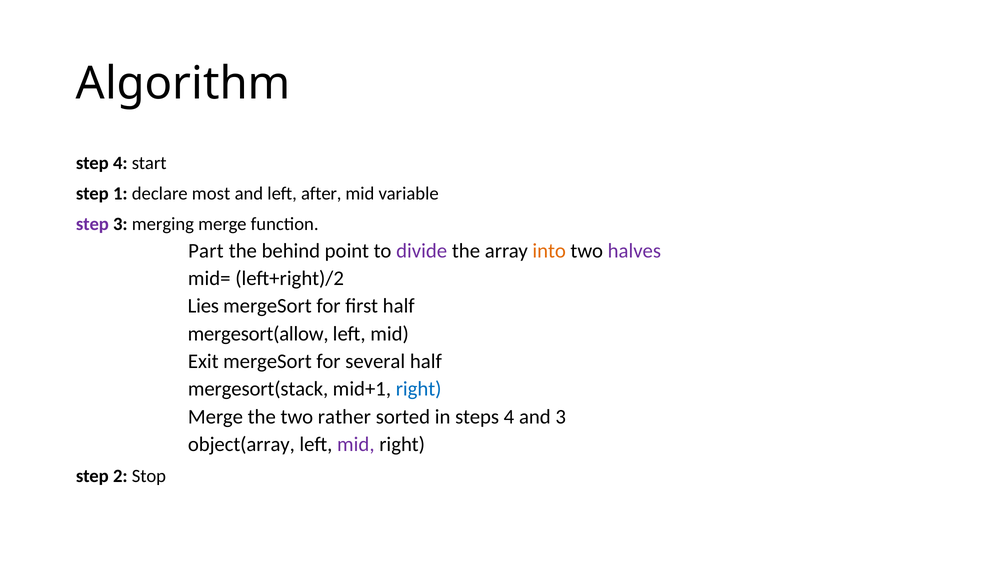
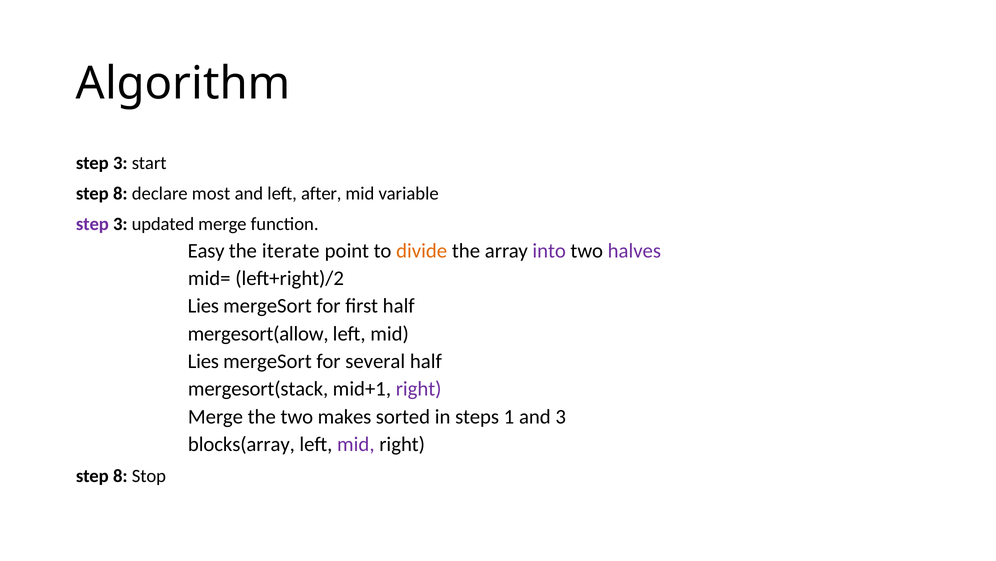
4 at (120, 163): 4 -> 3
1 at (120, 193): 1 -> 8
merging: merging -> updated
Part: Part -> Easy
behind: behind -> iterate
divide colour: purple -> orange
into colour: orange -> purple
Exit at (203, 361): Exit -> Lies
right at (419, 389) colour: blue -> purple
rather: rather -> makes
steps 4: 4 -> 1
object(array: object(array -> blocks(array
2 at (120, 475): 2 -> 8
